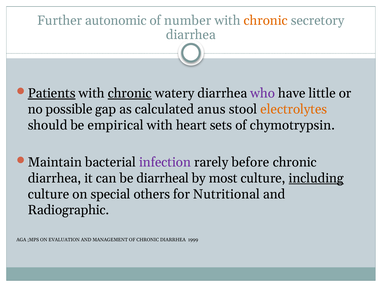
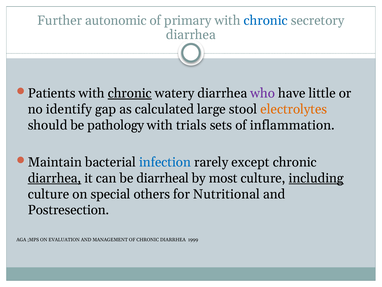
number: number -> primary
chronic at (266, 20) colour: orange -> blue
Patients underline: present -> none
possible: possible -> identify
anus: anus -> large
empirical: empirical -> pathology
heart: heart -> trials
chymotrypsin: chymotrypsin -> inflammation
infection colour: purple -> blue
before: before -> except
diarrhea at (54, 178) underline: none -> present
Radiographic: Radiographic -> Postresection
